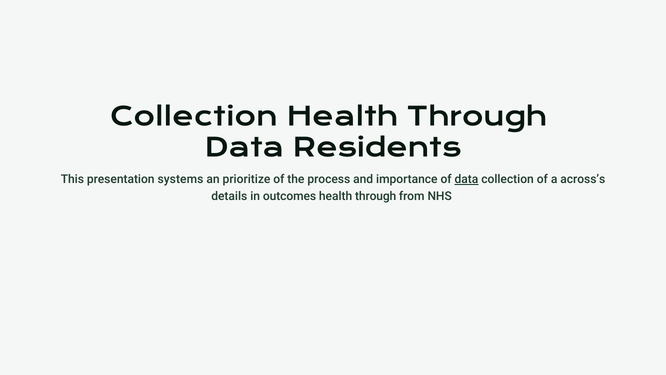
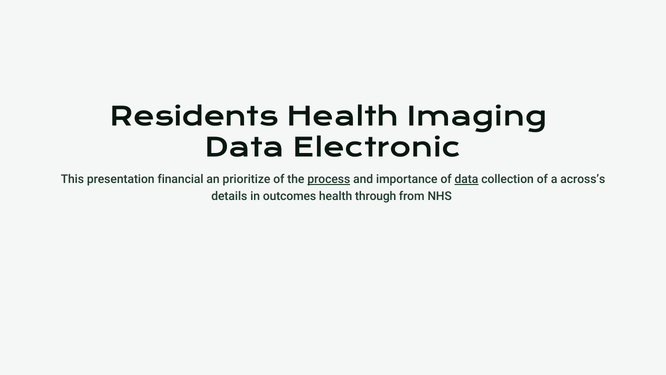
Collection at (194, 117): Collection -> Residents
Through at (477, 117): Through -> Imaging
Residents: Residents -> Electronic
systems: systems -> financial
process underline: none -> present
